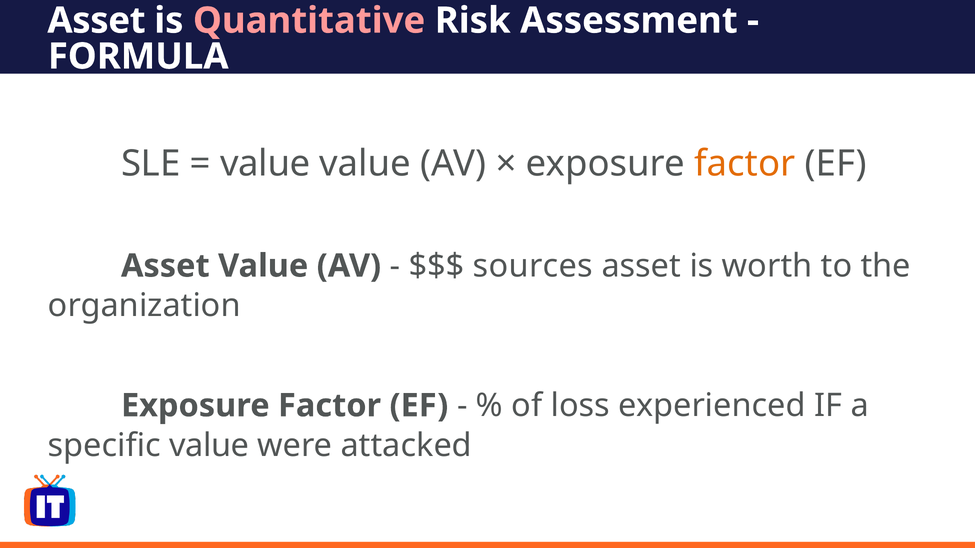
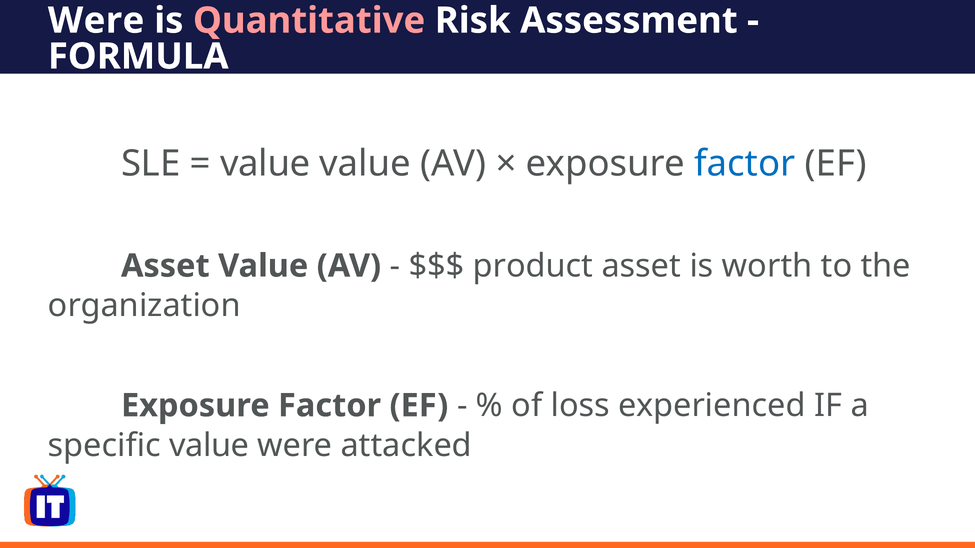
Asset at (96, 21): Asset -> Were
factor at (745, 164) colour: orange -> blue
sources: sources -> product
